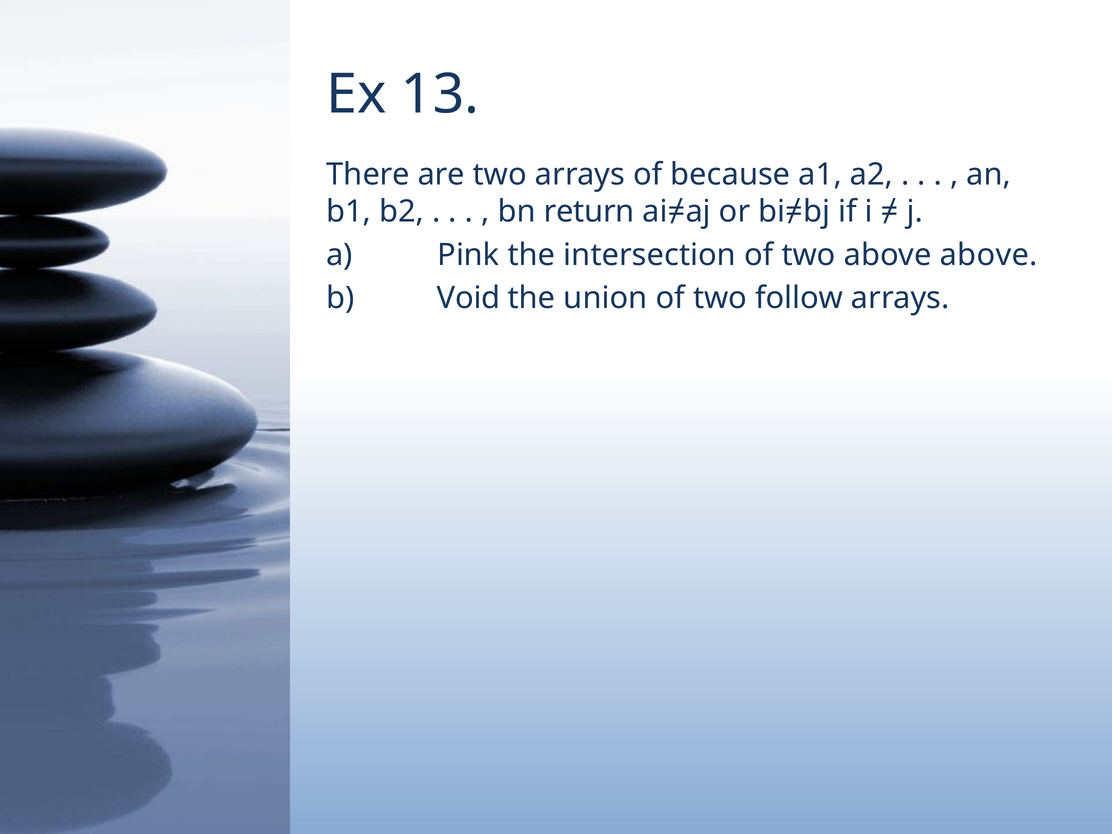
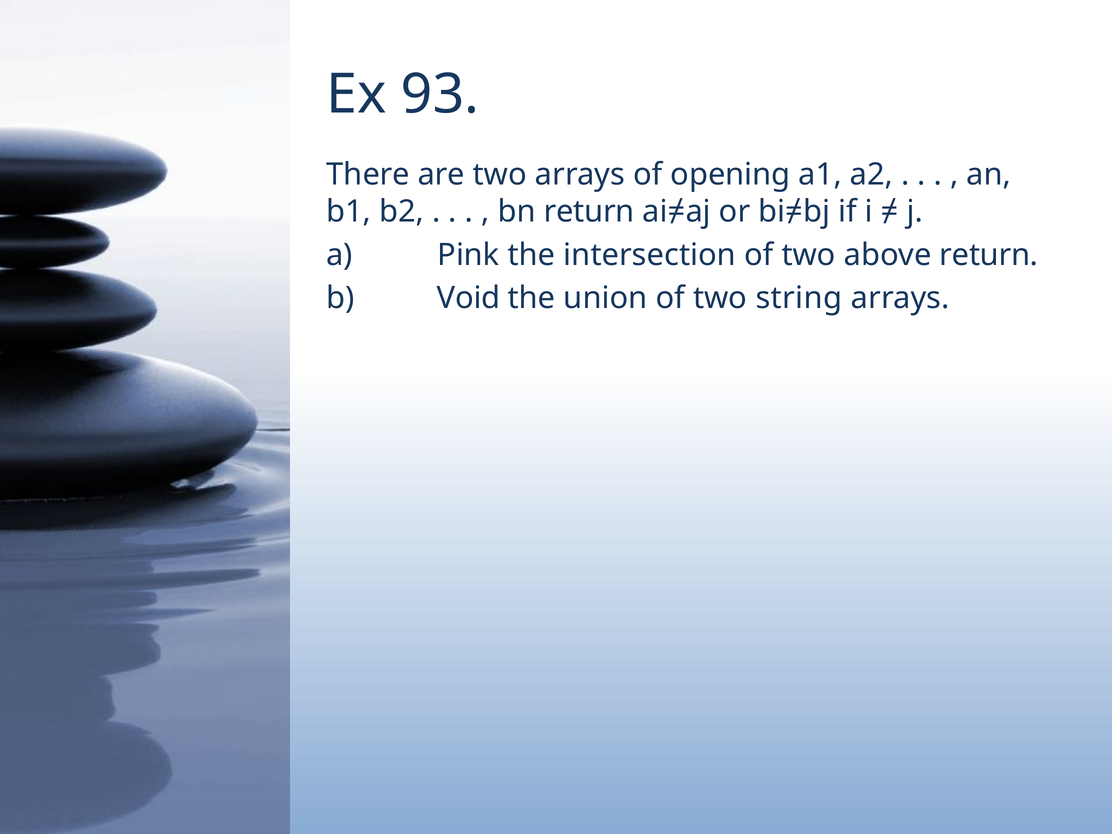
13: 13 -> 93
because: because -> opening
above above: above -> return
follow: follow -> string
